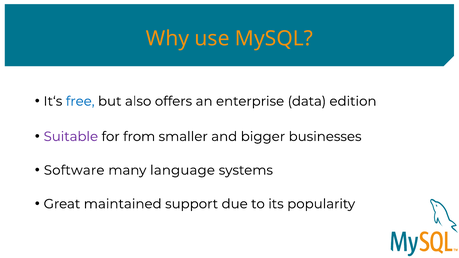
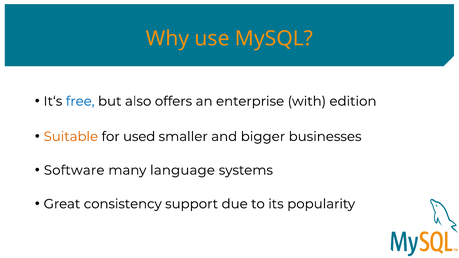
data: data -> with
Suitable colour: purple -> orange
from: from -> used
maintained: maintained -> consistency
